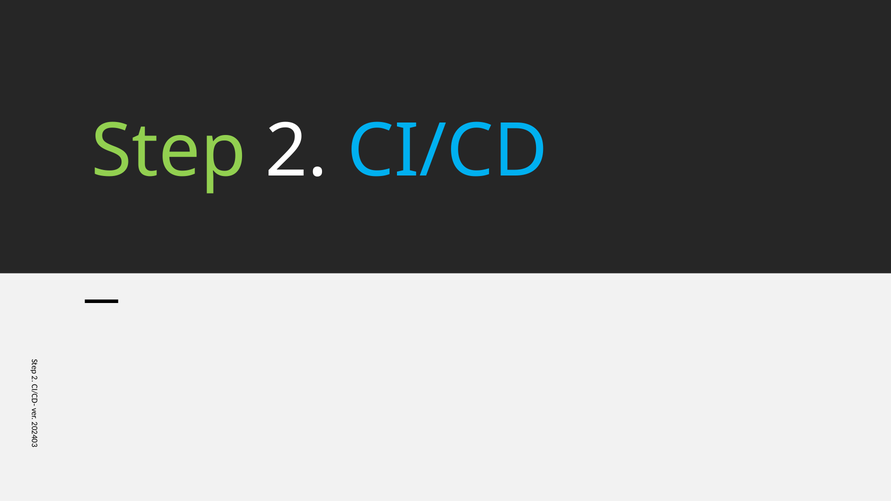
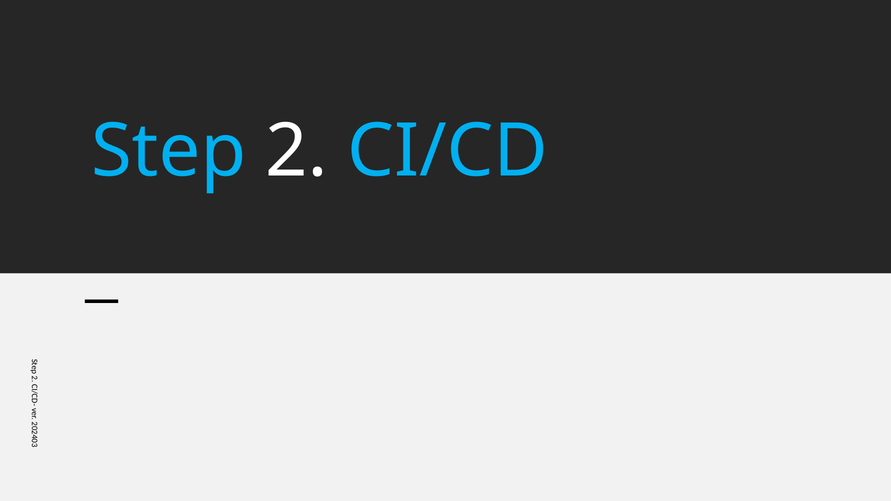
Step colour: light green -> light blue
